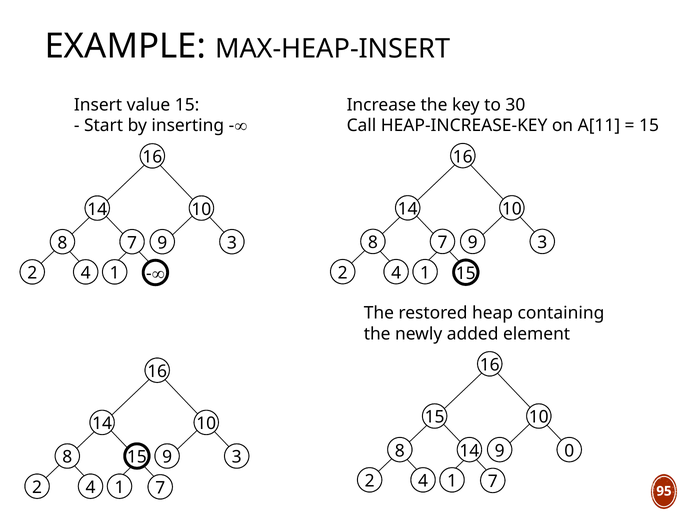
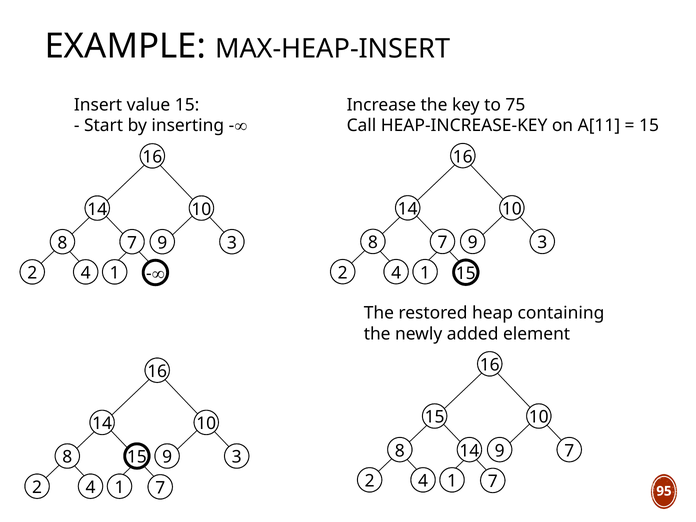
30: 30 -> 75
9 0: 0 -> 7
